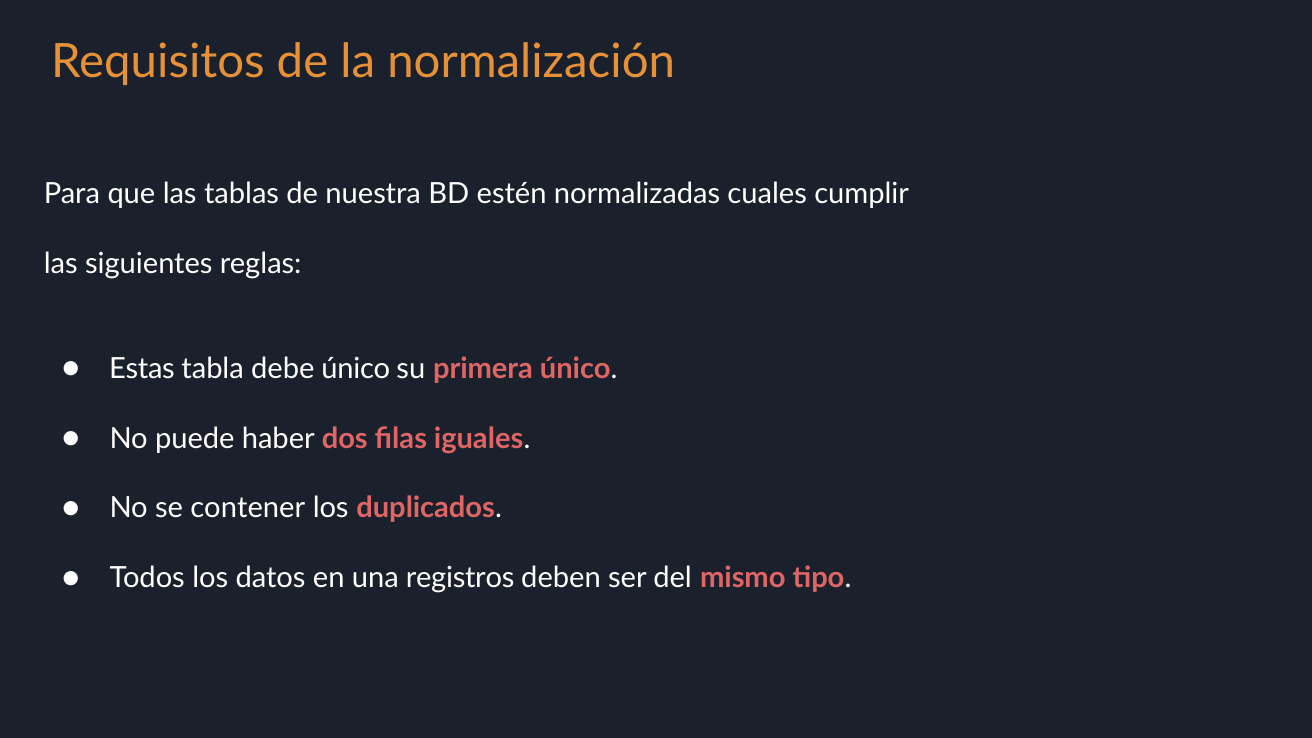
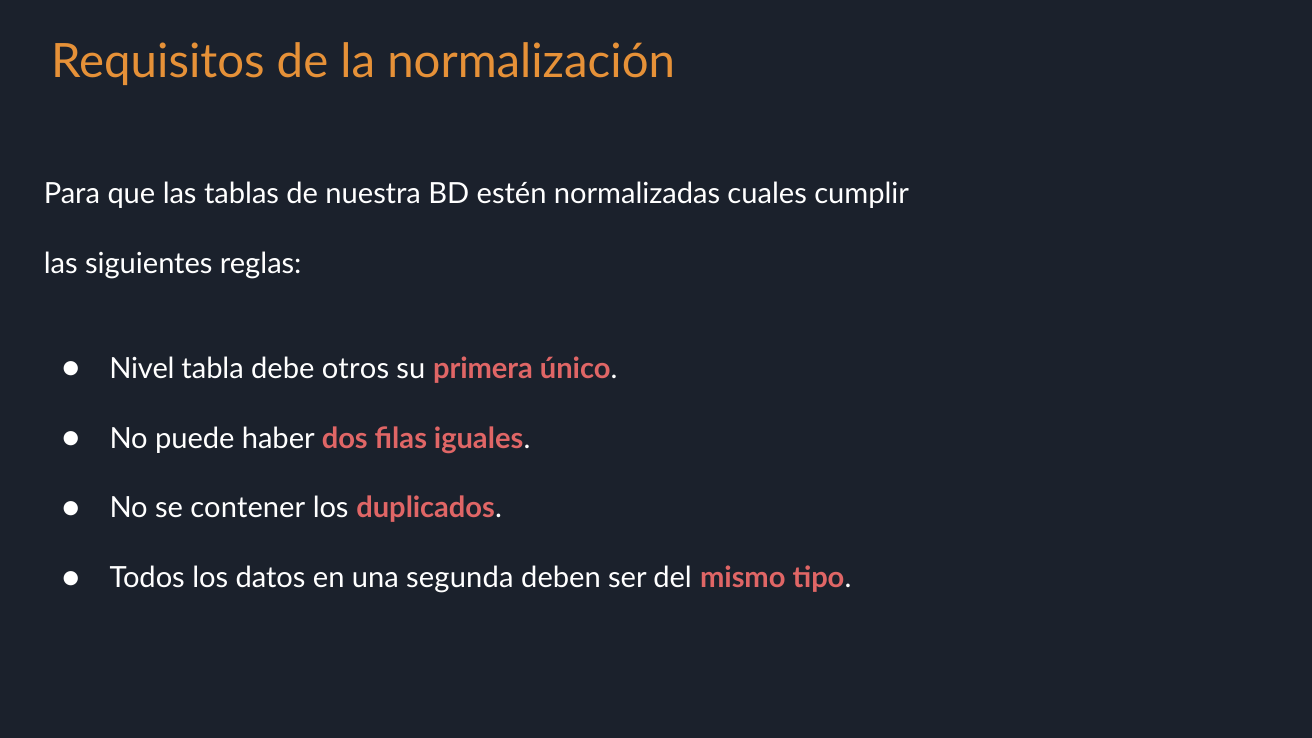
Estas: Estas -> Nivel
debe único: único -> otros
registros: registros -> segunda
